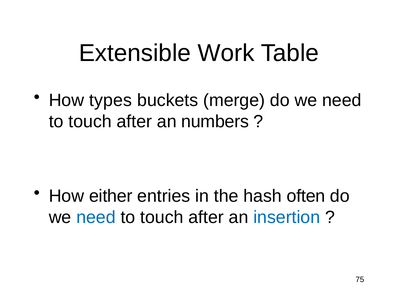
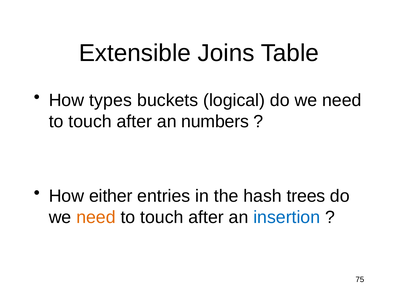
Work: Work -> Joins
merge: merge -> logical
often: often -> trees
need at (96, 217) colour: blue -> orange
